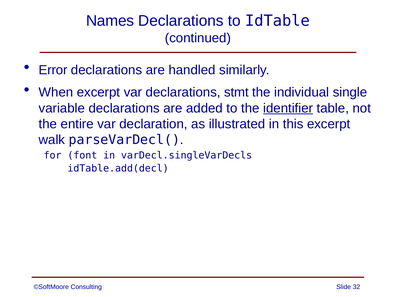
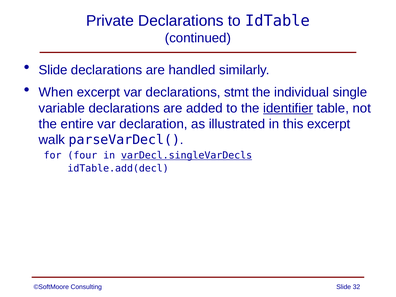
Names: Names -> Private
Error at (53, 70): Error -> Slide
font: font -> four
varDecl.singleVarDecls underline: none -> present
